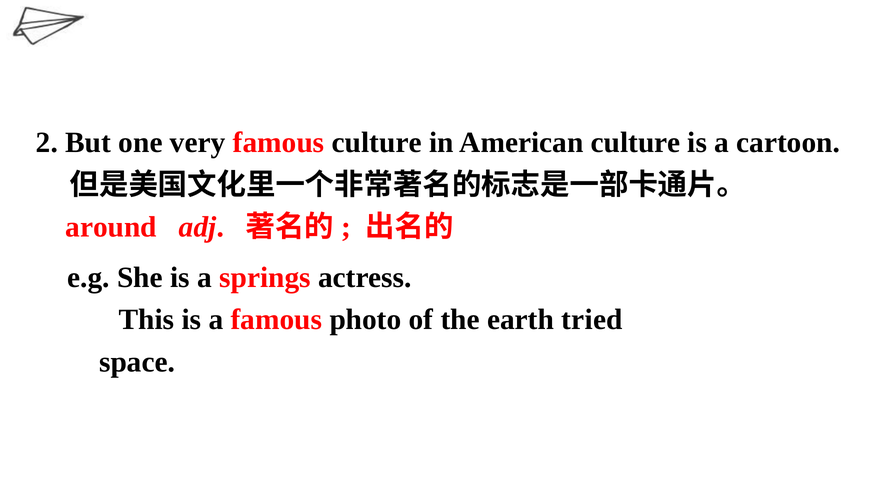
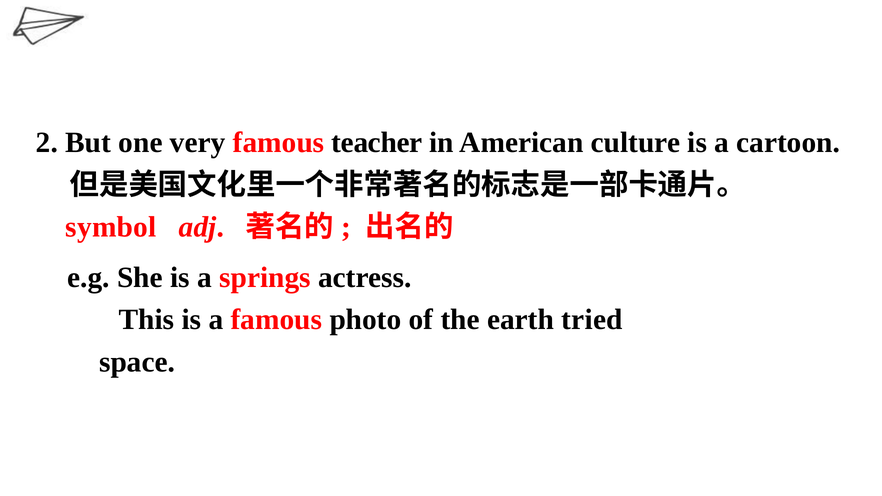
famous culture: culture -> teacher
around: around -> symbol
